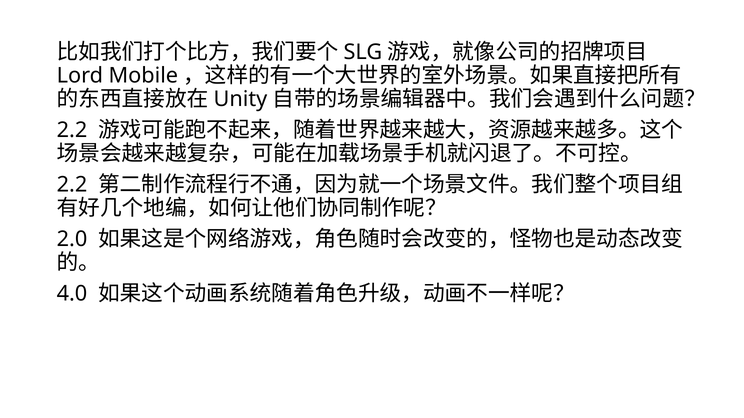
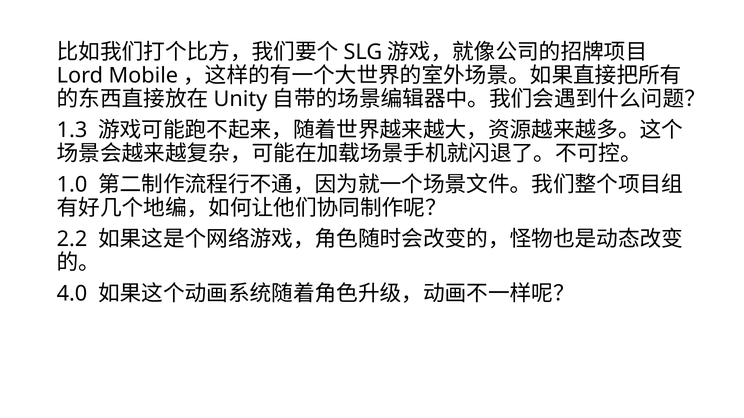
2.2 at (72, 130): 2.2 -> 1.3
2.2 at (72, 185): 2.2 -> 1.0
2.0: 2.0 -> 2.2
